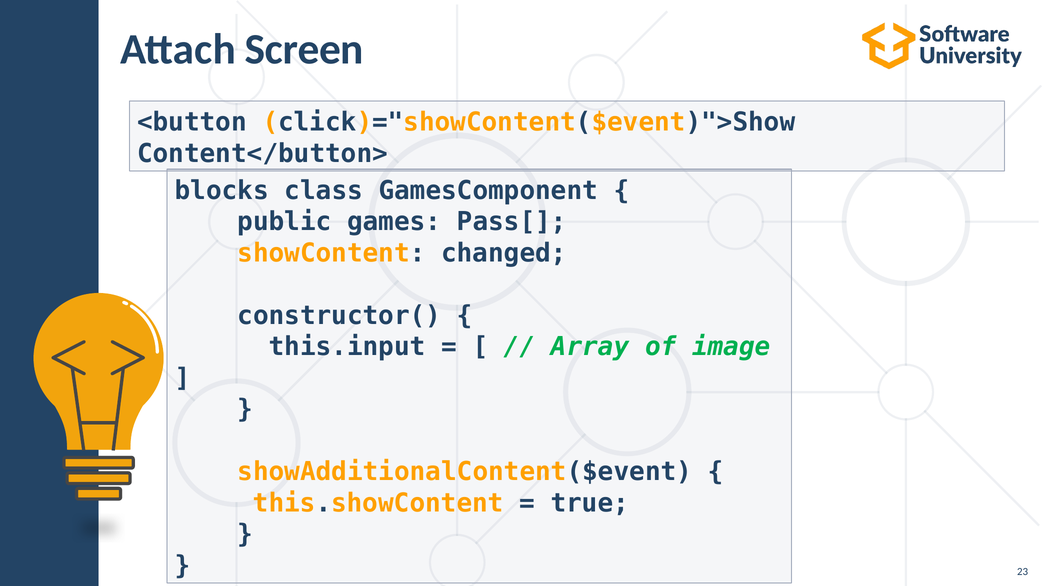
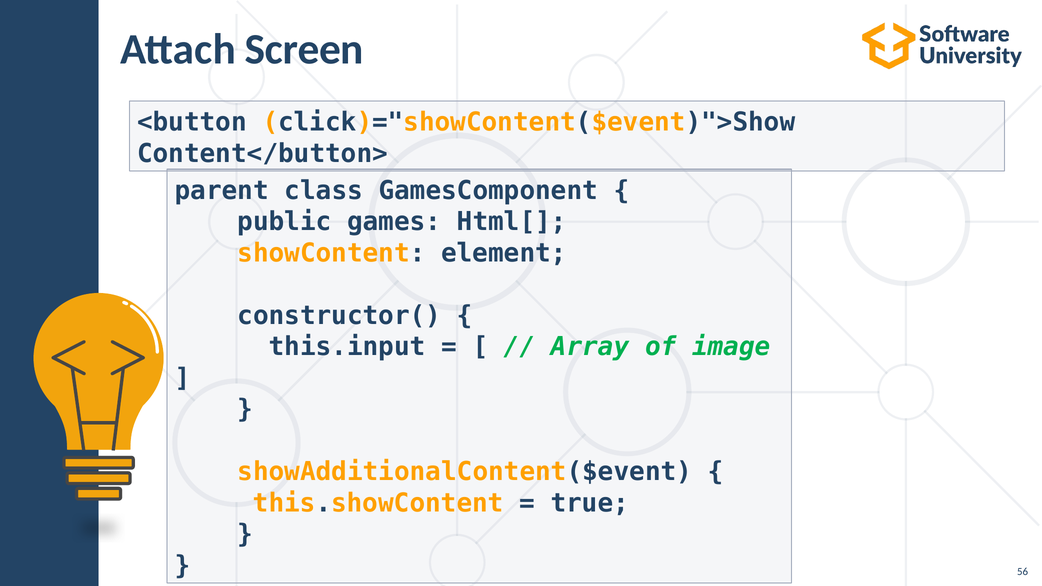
blocks: blocks -> parent
Pass[: Pass[ -> Html[
changed: changed -> element
23: 23 -> 56
